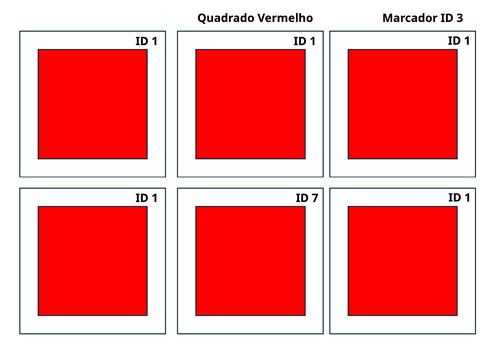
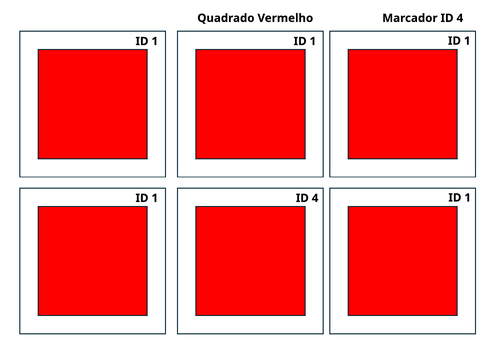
Marcador ID 3: 3 -> 4
7 at (315, 198): 7 -> 4
